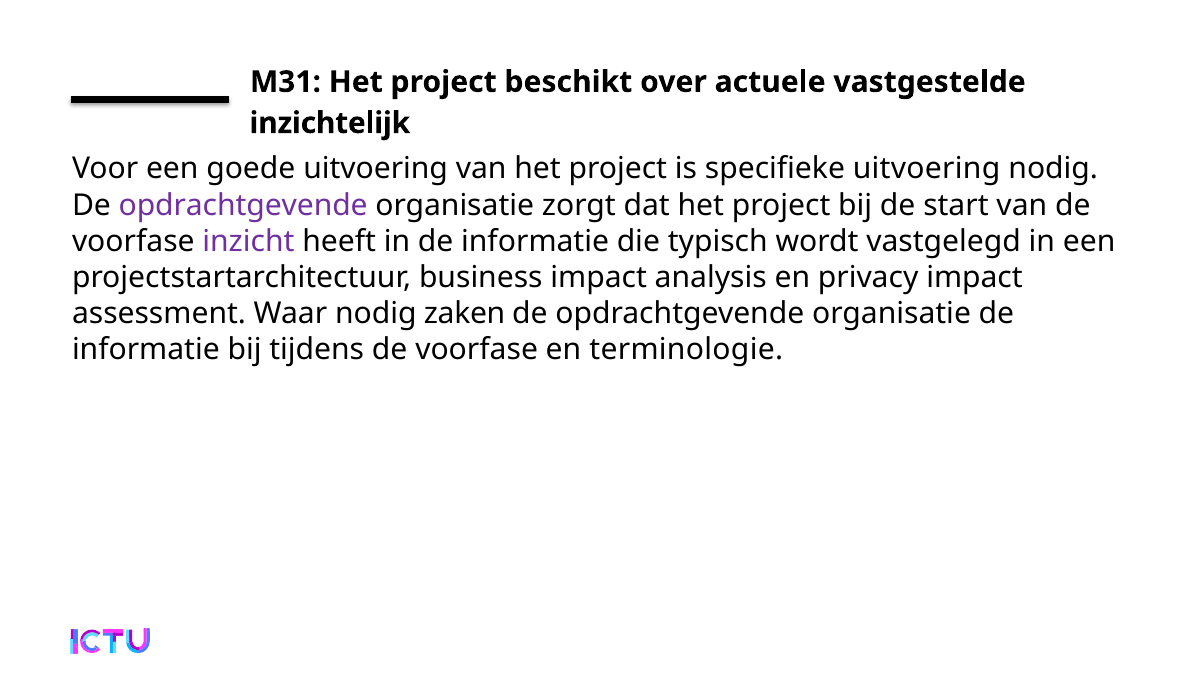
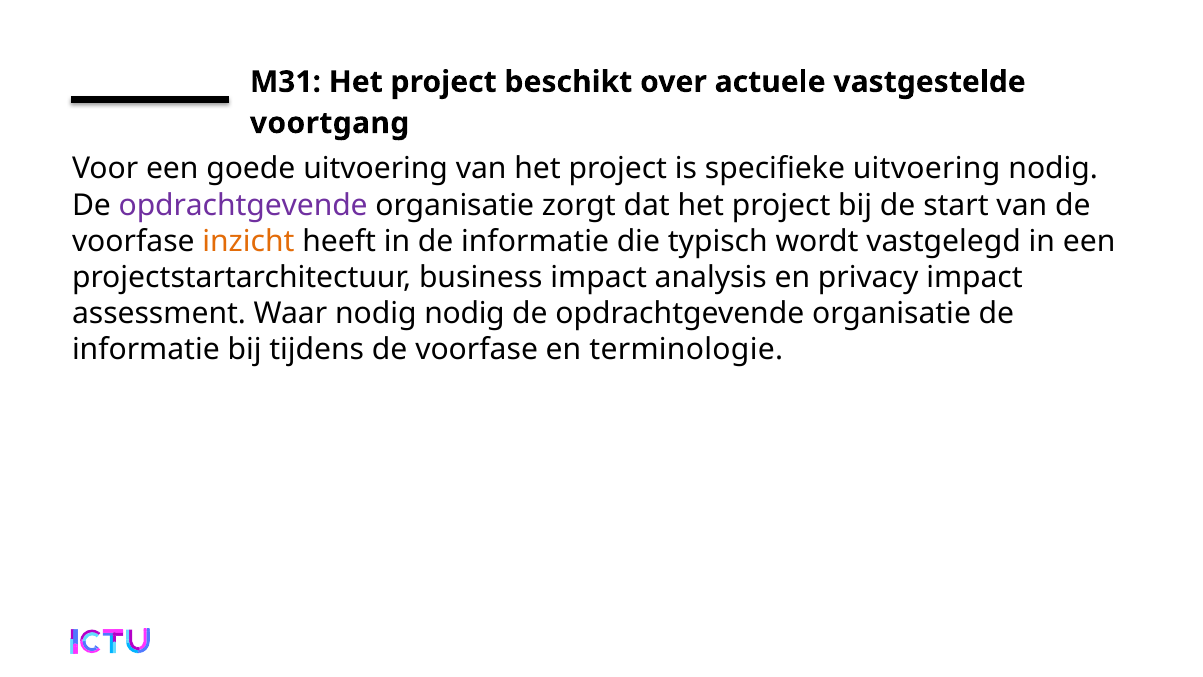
inzichtelijk: inzichtelijk -> voortgang
inzicht colour: purple -> orange
nodig zaken: zaken -> nodig
